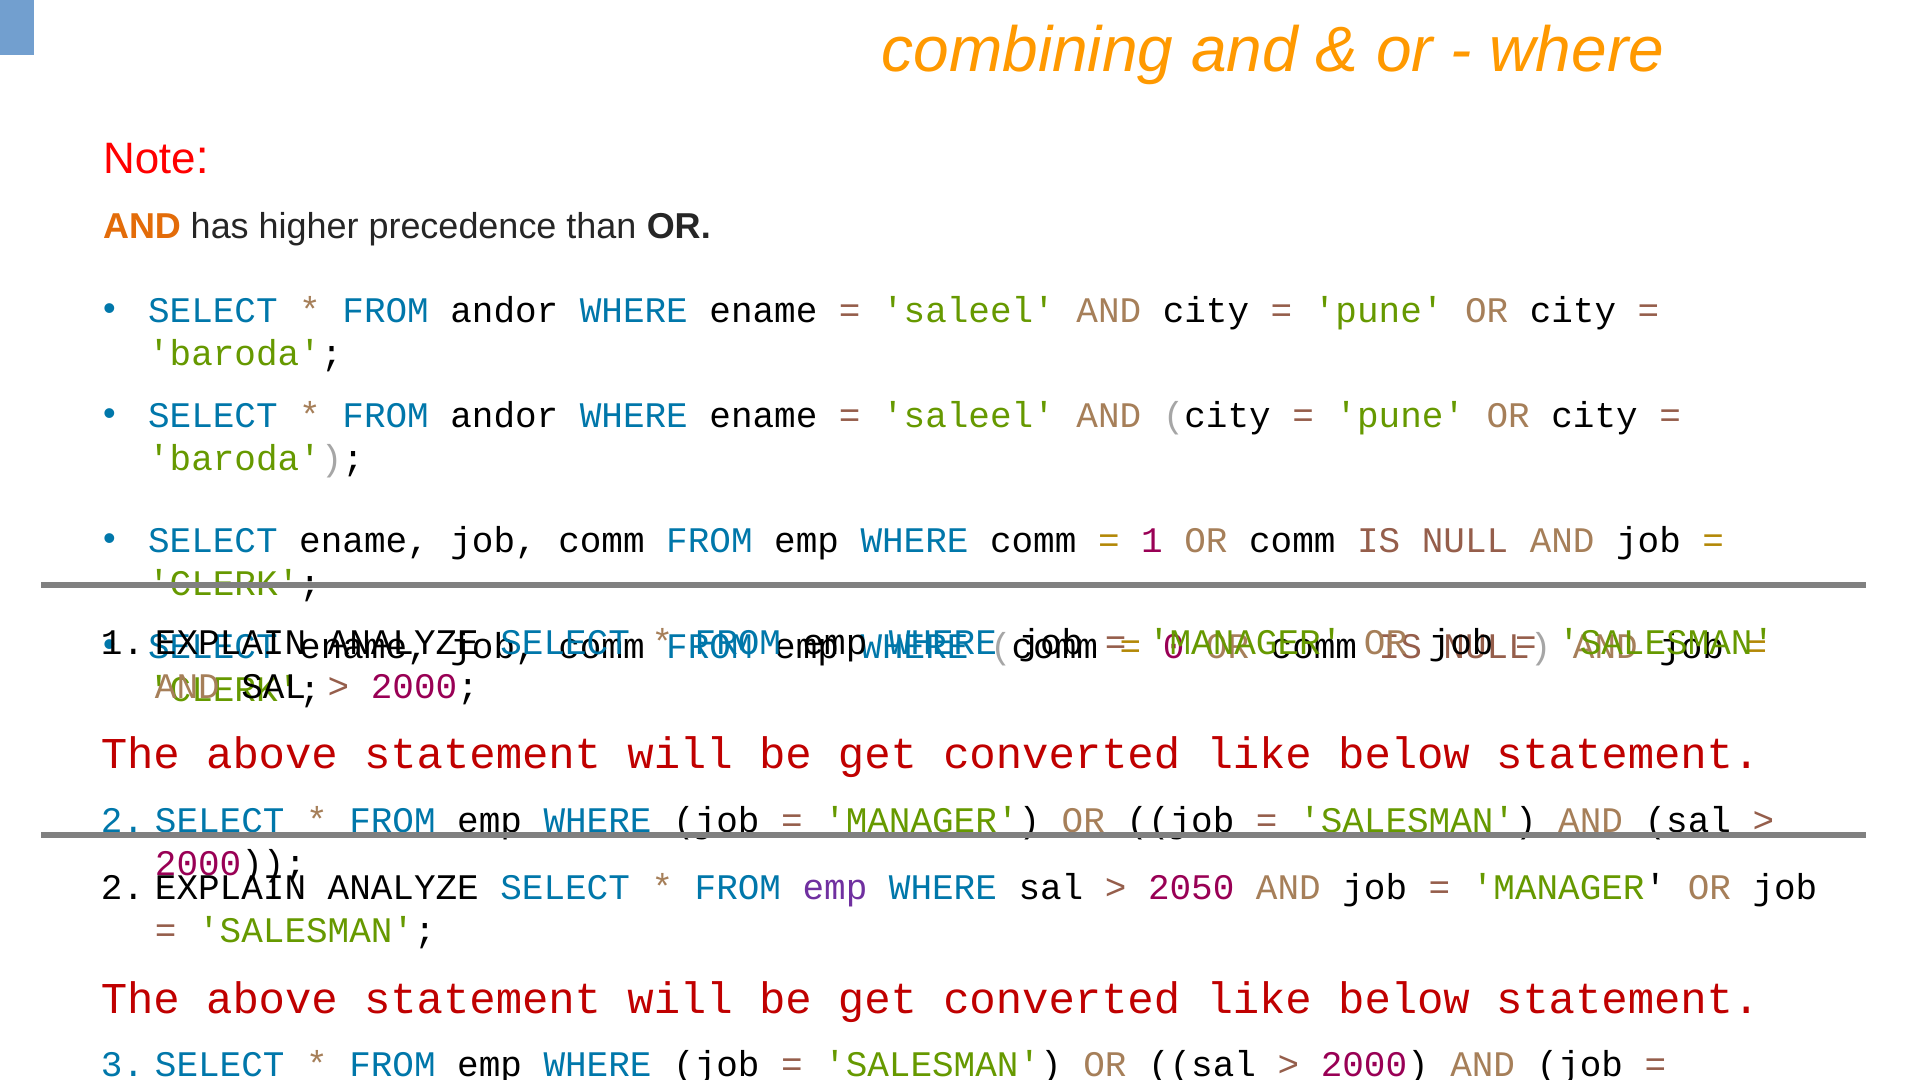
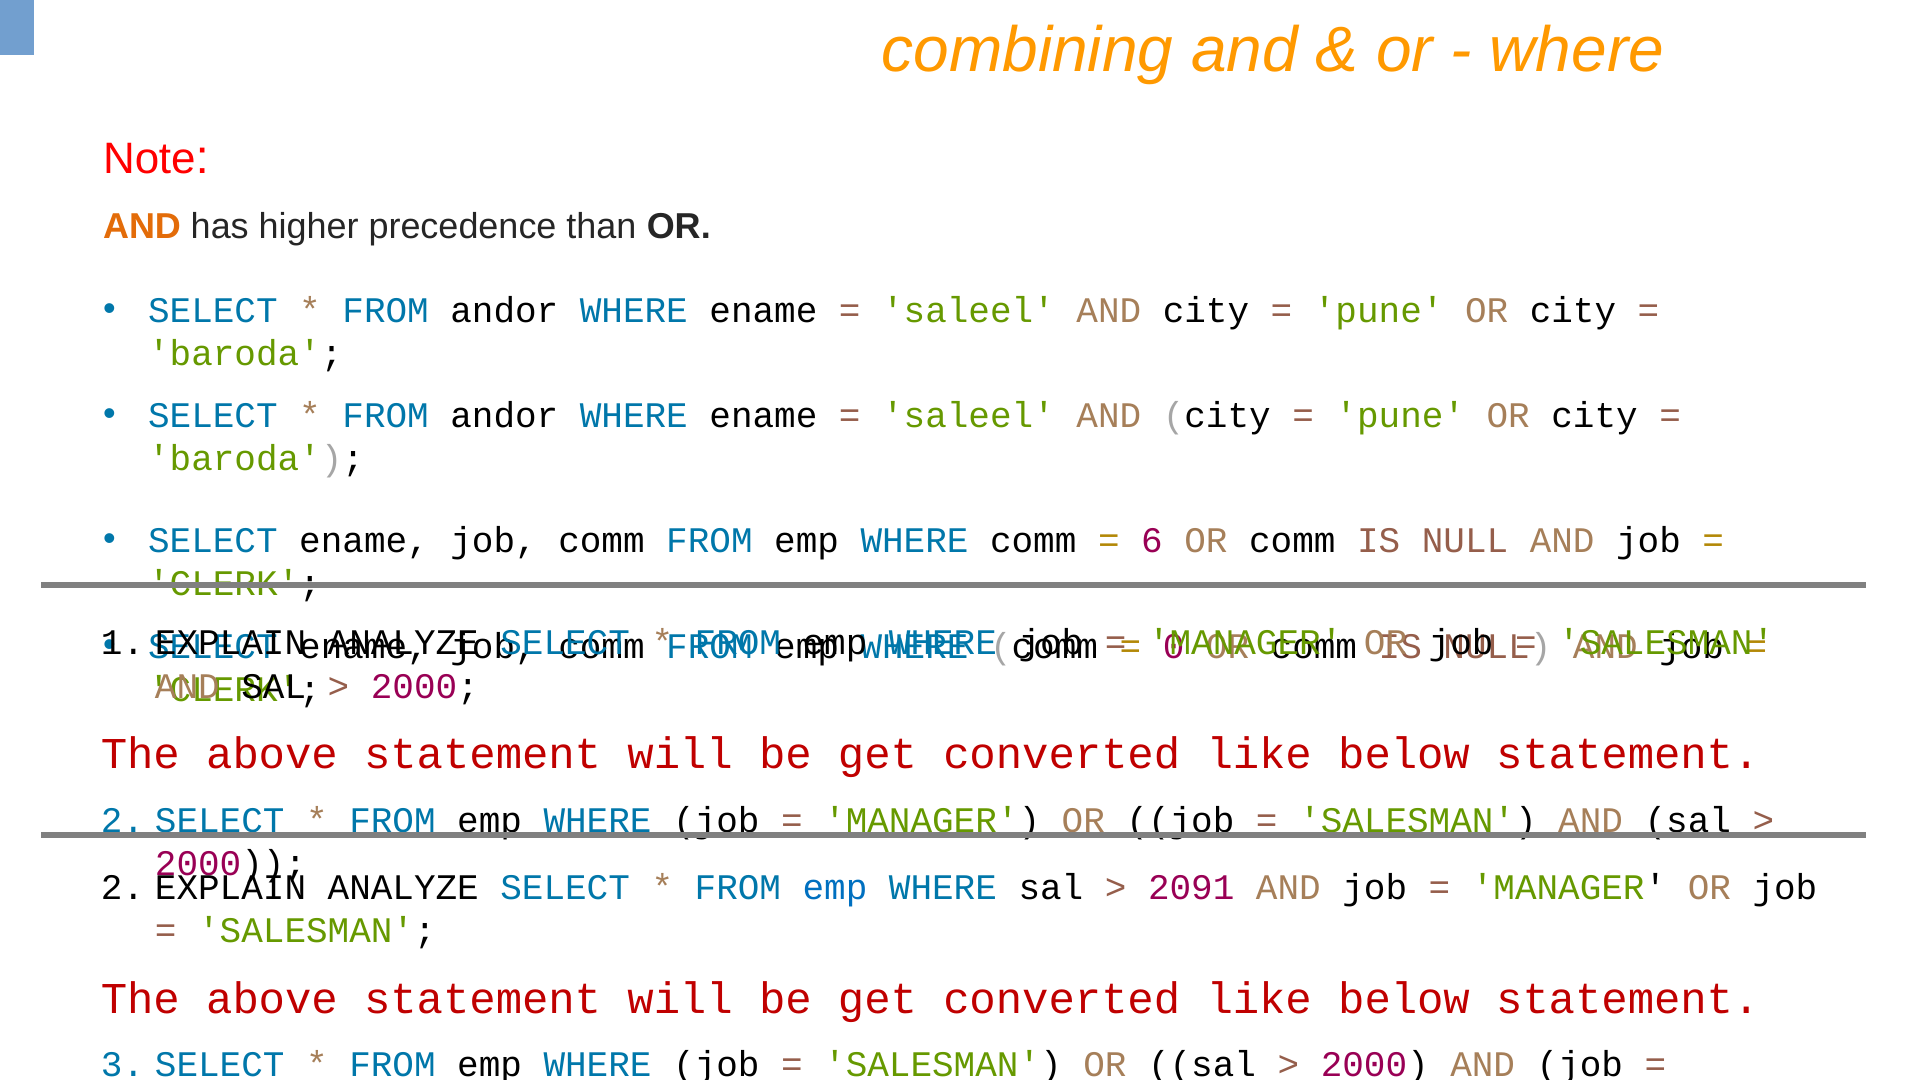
1 at (1152, 540): 1 -> 6
emp at (835, 887) colour: purple -> blue
2050: 2050 -> 2091
